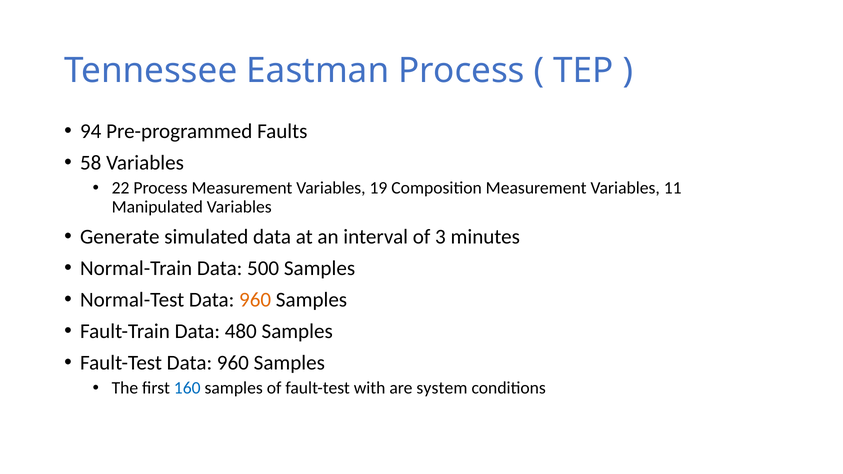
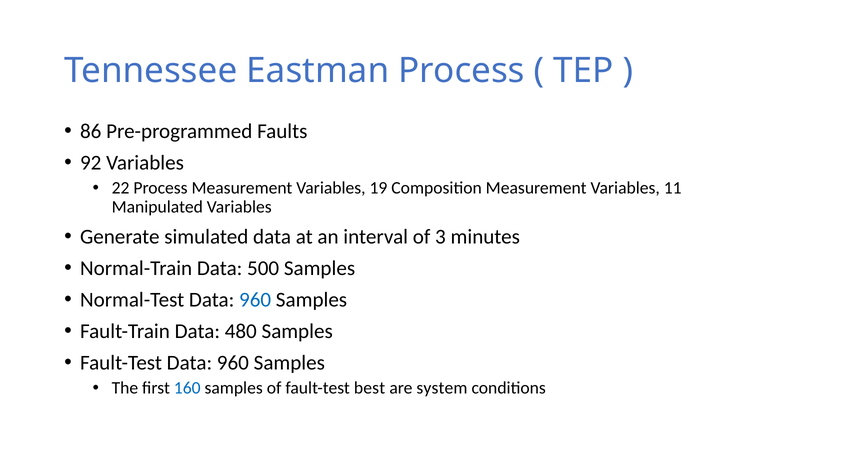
94: 94 -> 86
58: 58 -> 92
960 at (255, 300) colour: orange -> blue
with: with -> best
